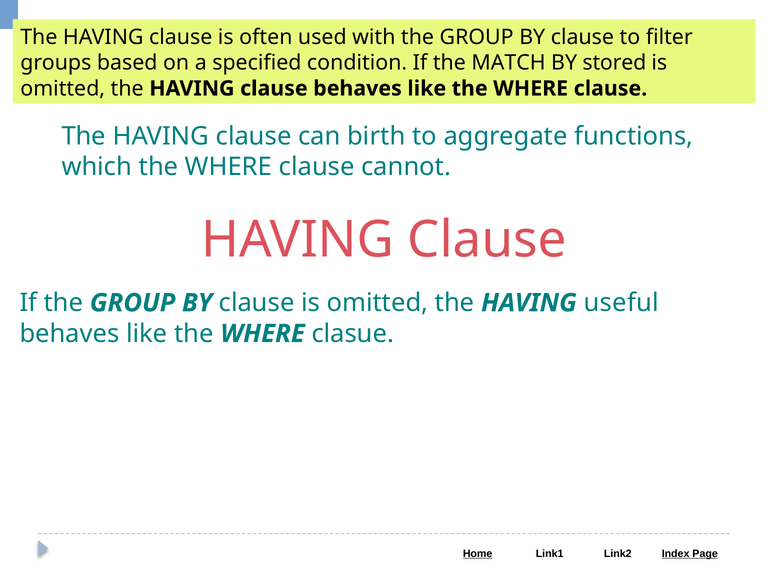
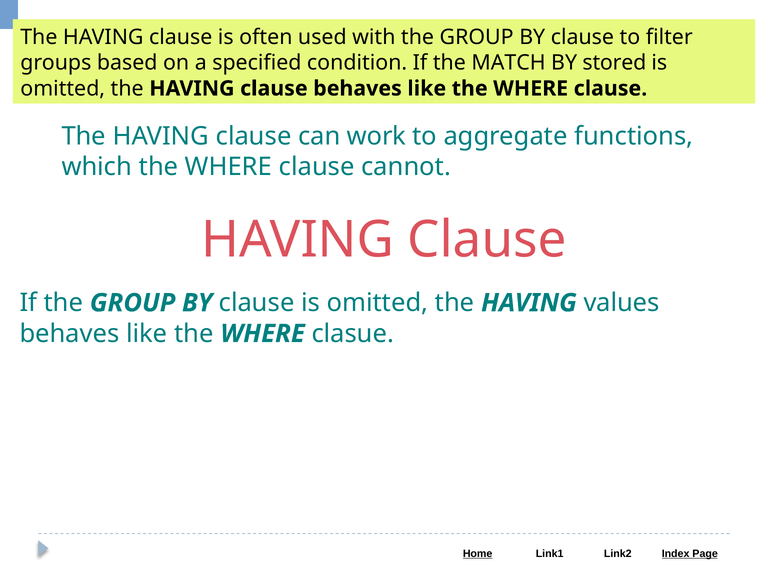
birth: birth -> work
useful: useful -> values
